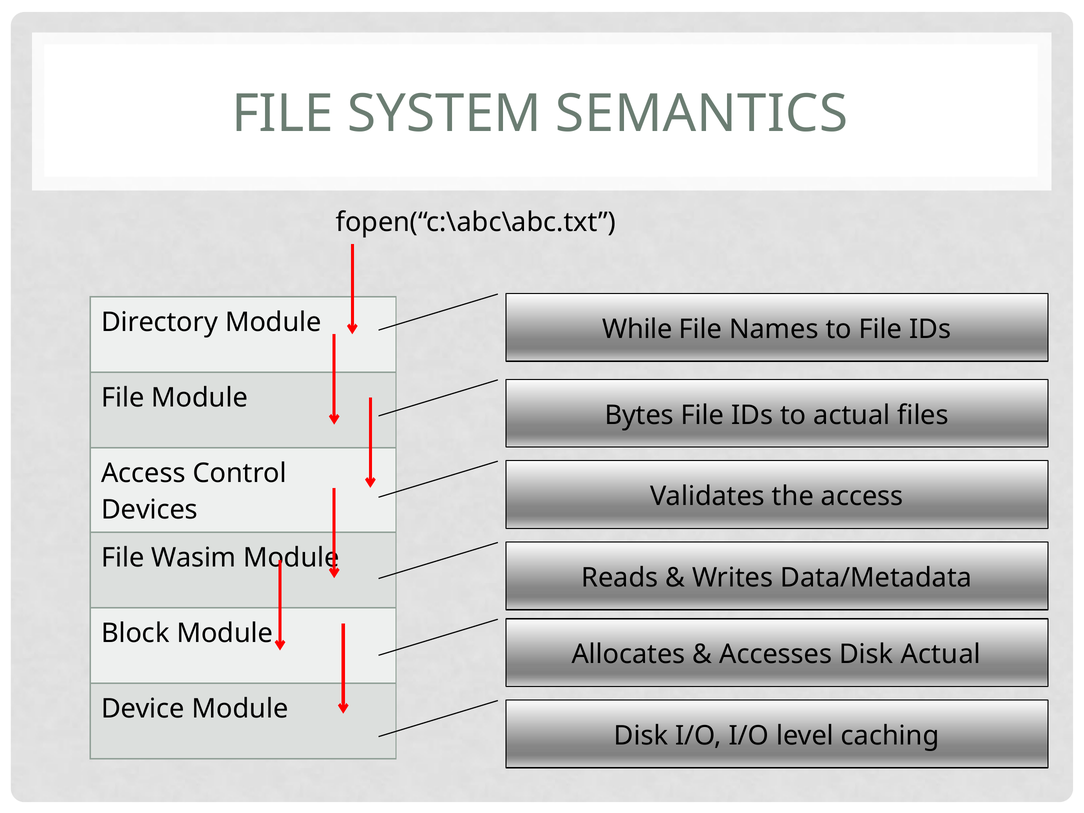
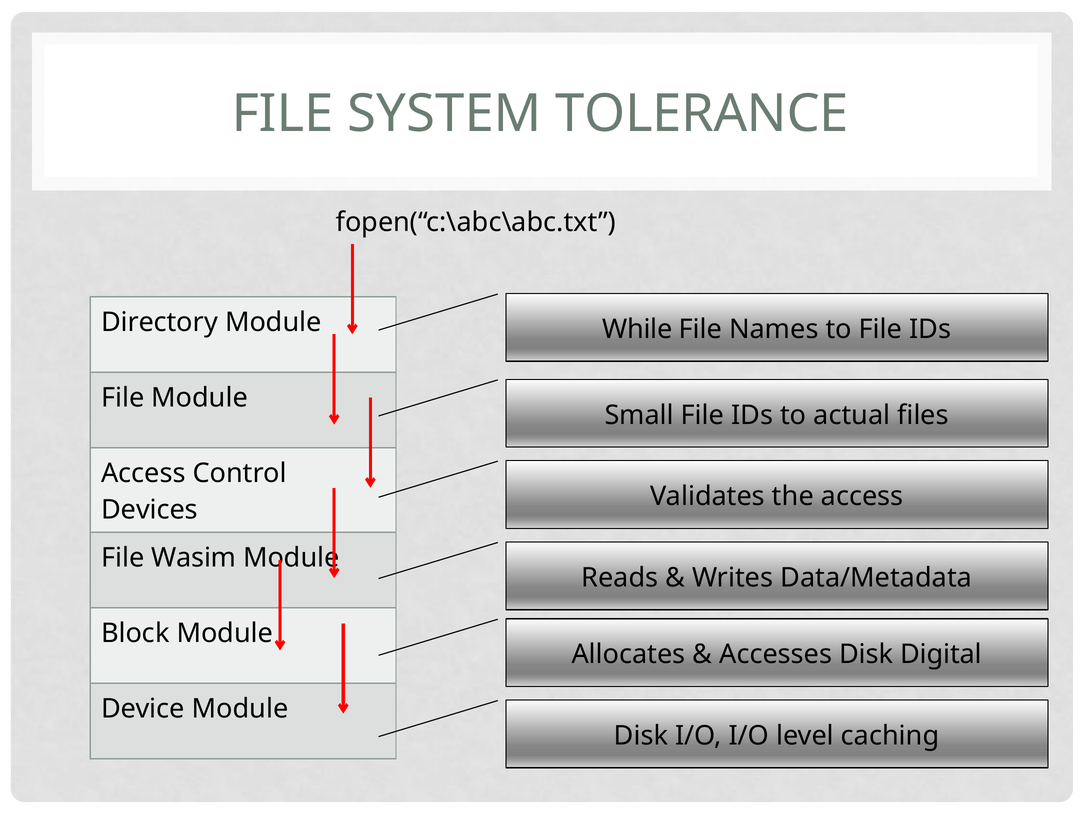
SEMANTICS: SEMANTICS -> TOLERANCE
Bytes: Bytes -> Small
Disk Actual: Actual -> Digital
